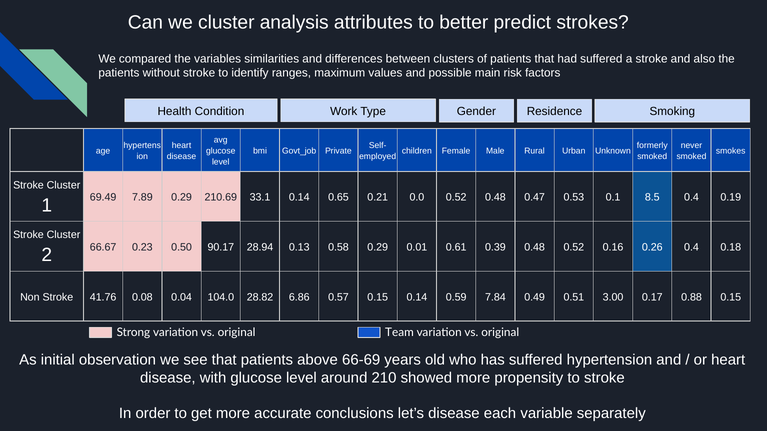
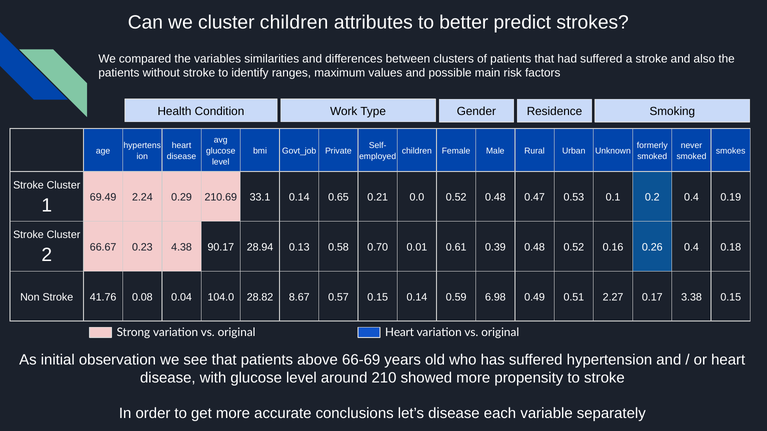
cluster analysis: analysis -> children
7.89: 7.89 -> 2.24
8.5: 8.5 -> 0.2
0.50: 0.50 -> 4.38
0.58 0.29: 0.29 -> 0.70
6.86: 6.86 -> 8.67
7.84: 7.84 -> 6.98
3.00: 3.00 -> 2.27
0.88: 0.88 -> 3.38
original Team: Team -> Heart
